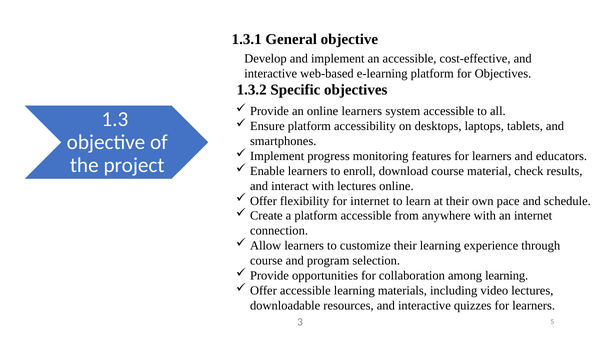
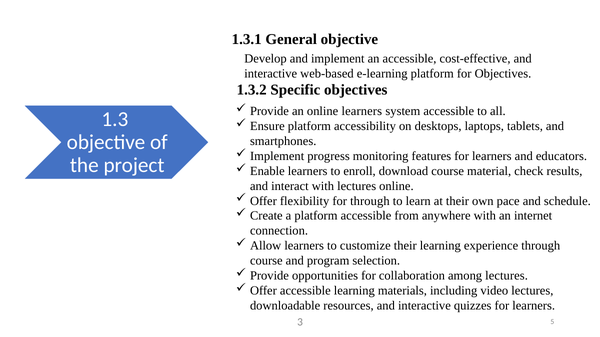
for internet: internet -> through
among learning: learning -> lectures
